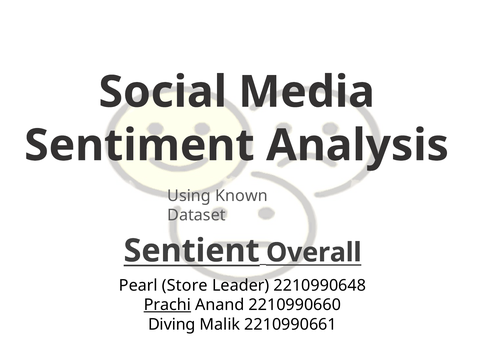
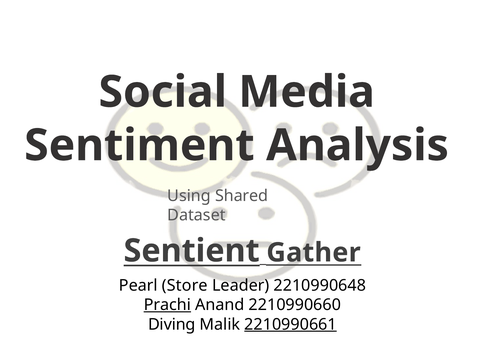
Known: Known -> Shared
Overall: Overall -> Gather
2210990661 underline: none -> present
